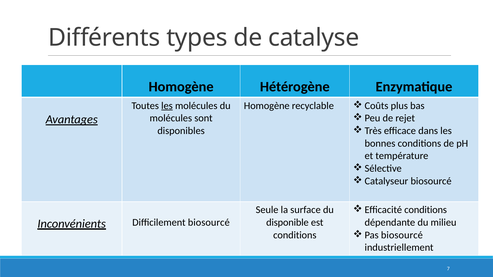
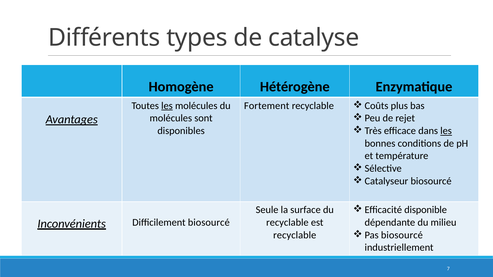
Homogène at (267, 106): Homogène -> Fortement
les at (446, 131) underline: none -> present
conditions at (426, 210): conditions -> disponible
disponible at (287, 223): disponible -> recyclable
conditions at (295, 235): conditions -> recyclable
